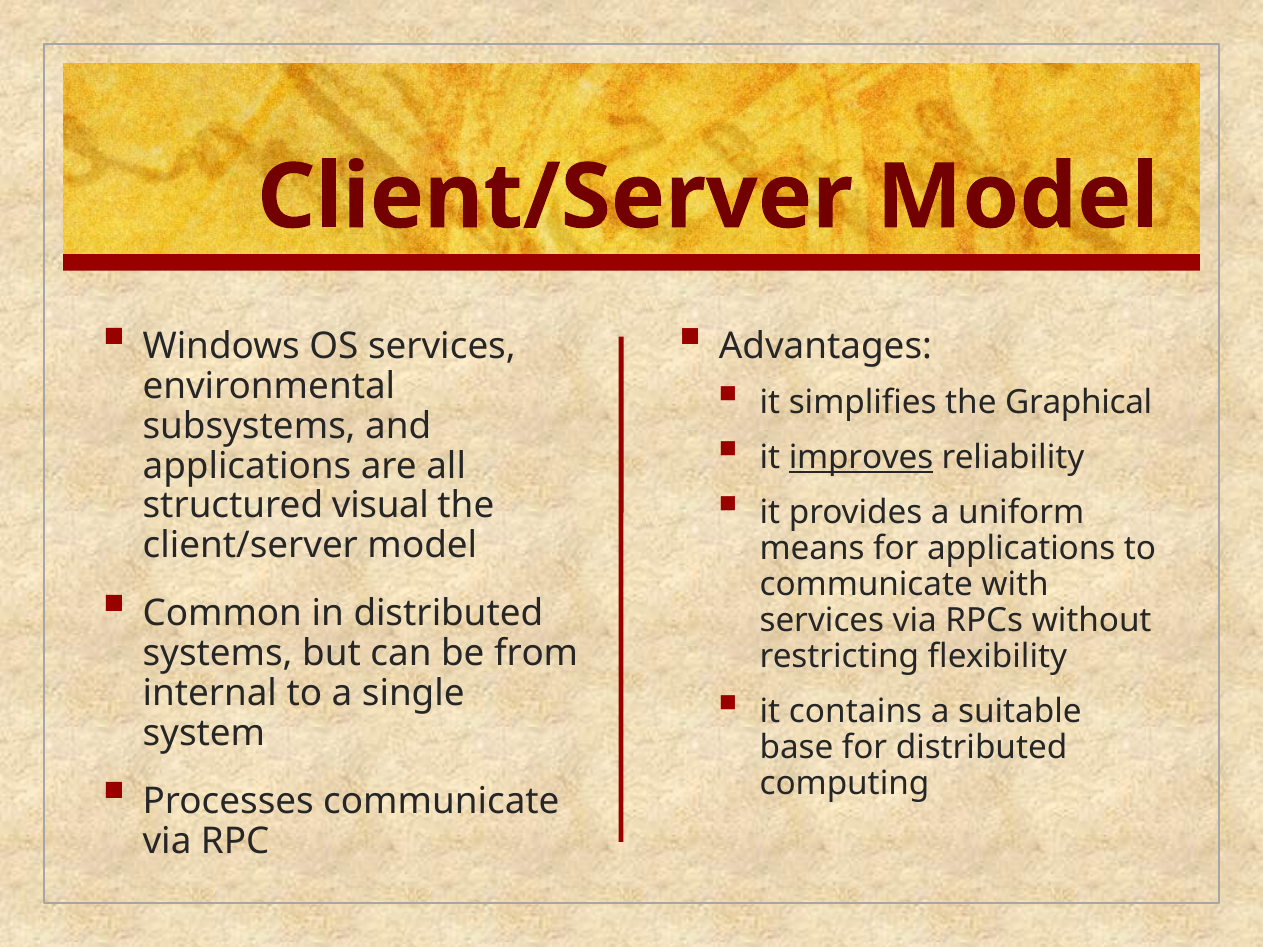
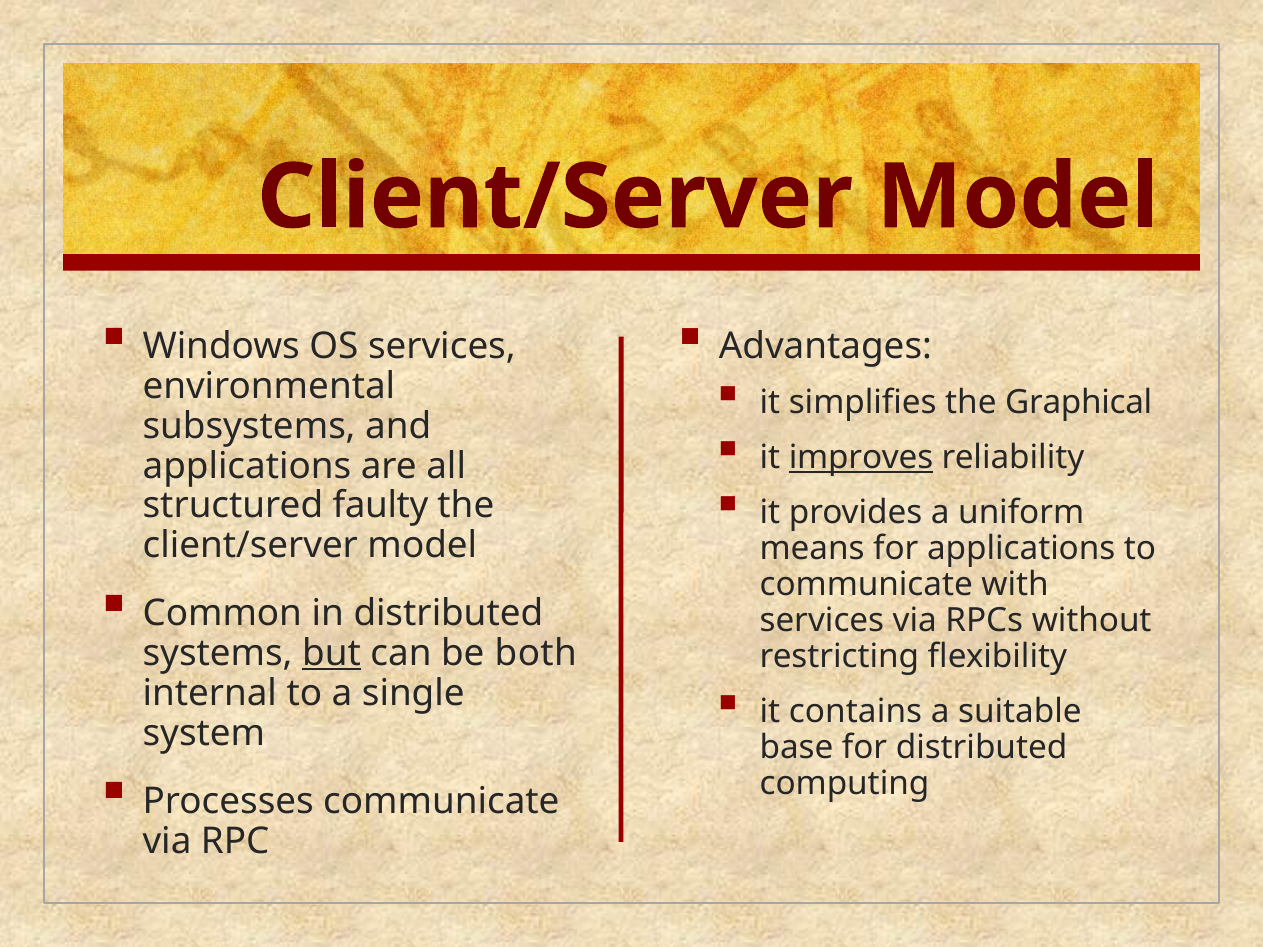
visual: visual -> faulty
but underline: none -> present
from: from -> both
